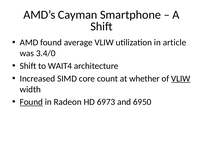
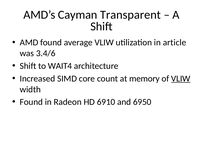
Smartphone: Smartphone -> Transparent
3.4/0: 3.4/0 -> 3.4/6
whether: whether -> memory
Found at (31, 102) underline: present -> none
6973: 6973 -> 6910
